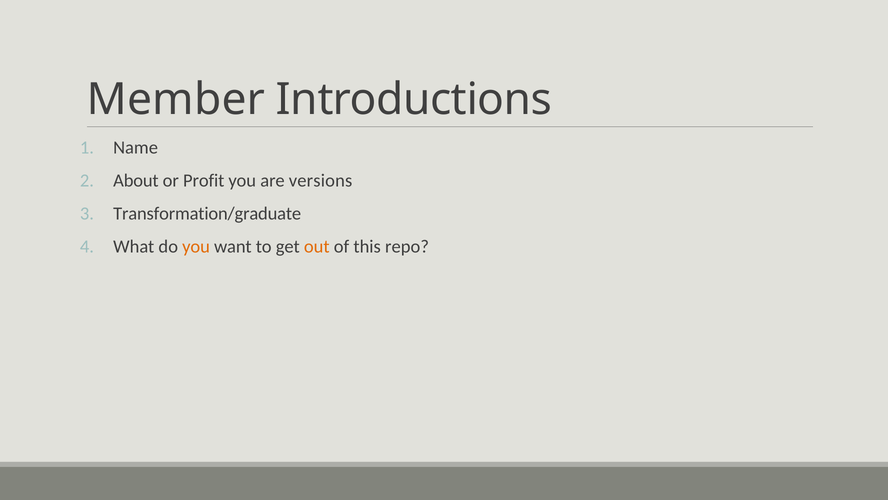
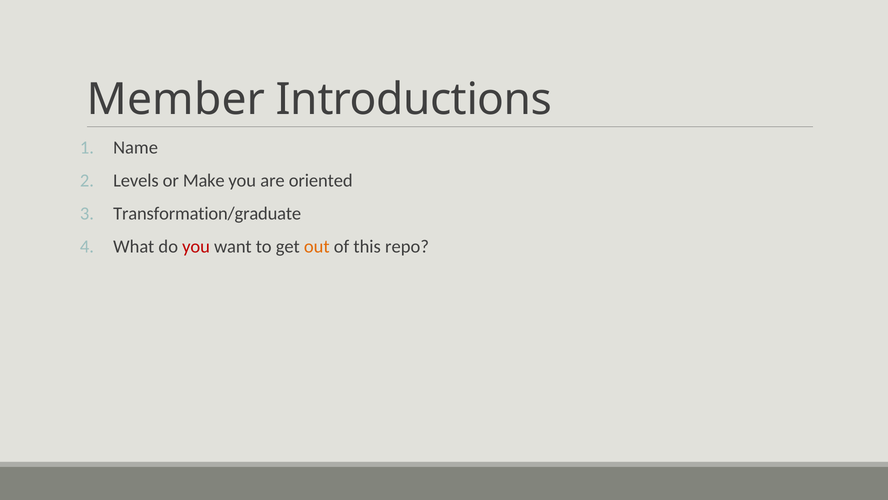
About: About -> Levels
Profit: Profit -> Make
versions: versions -> oriented
you at (196, 246) colour: orange -> red
